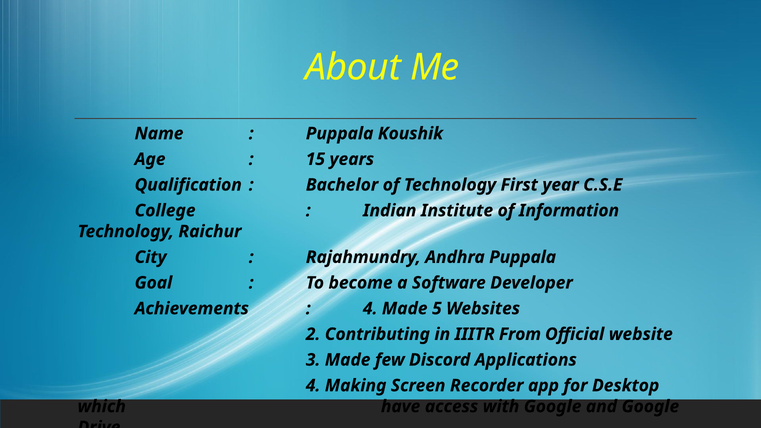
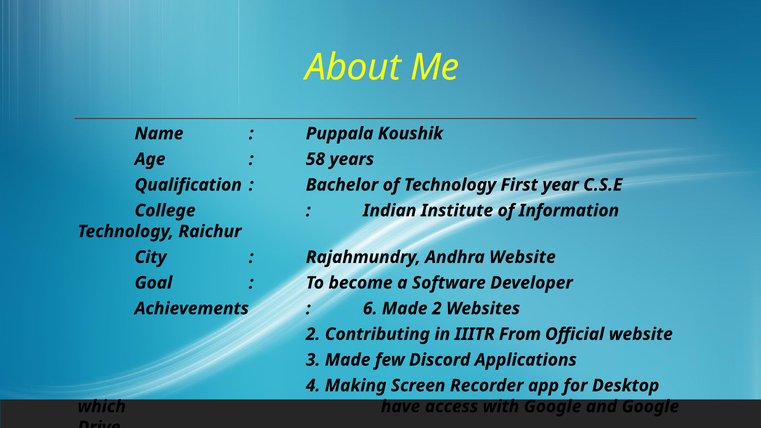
15: 15 -> 58
Andhra Puppala: Puppala -> Website
4 at (370, 309): 4 -> 6
Made 5: 5 -> 2
